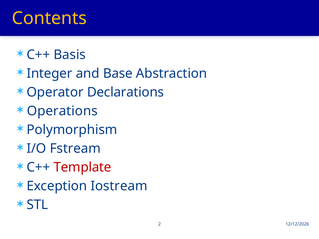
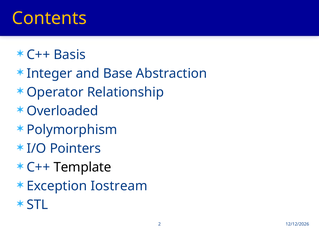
Declarations: Declarations -> Relationship
Operations: Operations -> Overloaded
Fstream: Fstream -> Pointers
Template colour: red -> black
